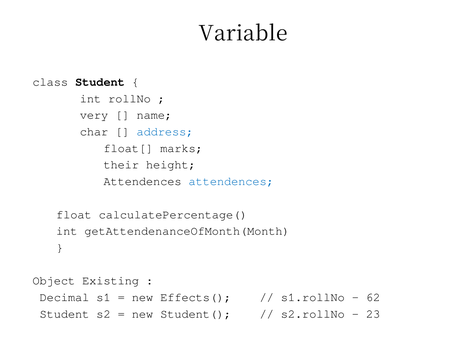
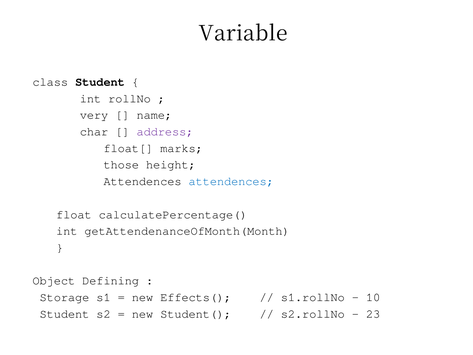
address colour: blue -> purple
their: their -> those
Existing: Existing -> Defining
Decimal: Decimal -> Storage
62: 62 -> 10
